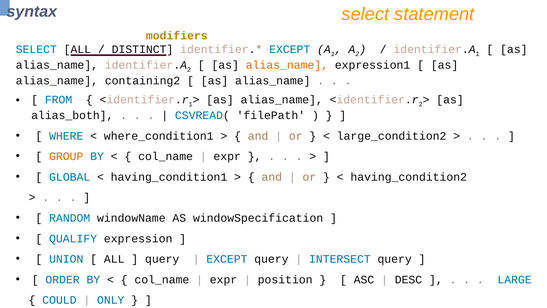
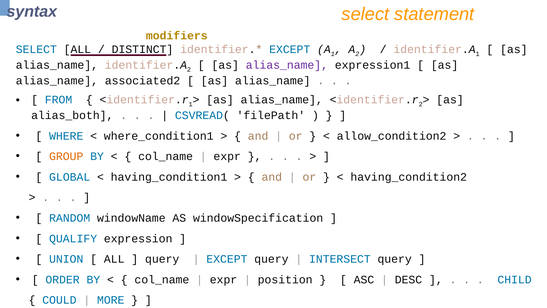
alias_name at (287, 65) colour: orange -> purple
containing2: containing2 -> associated2
large_condition2: large_condition2 -> allow_condition2
LARGE: LARGE -> CHILD
ONLY at (111, 300): ONLY -> MORE
